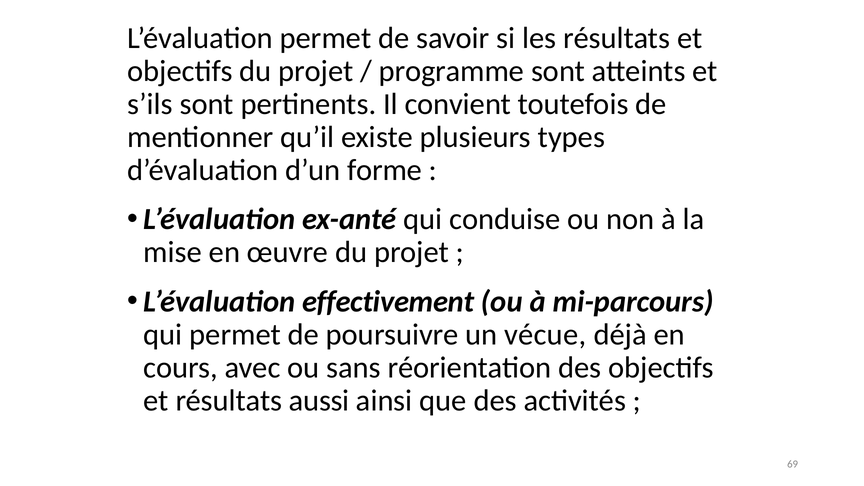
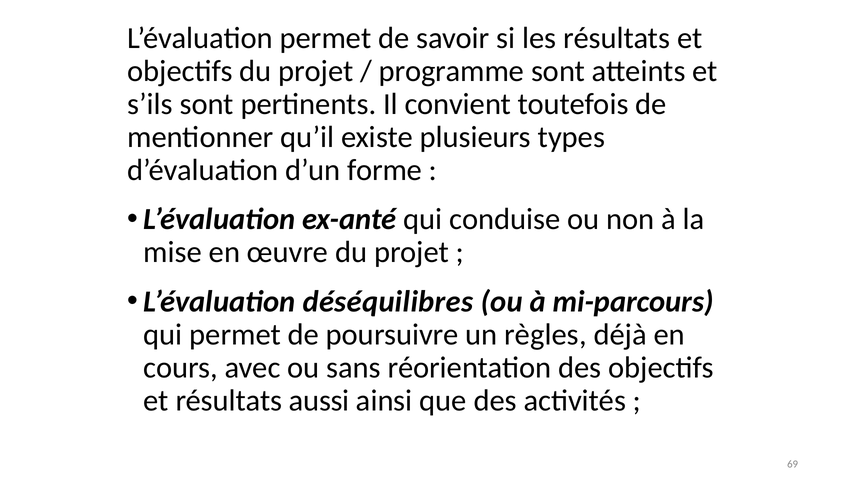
effectivement: effectivement -> déséquilibres
vécue: vécue -> règles
